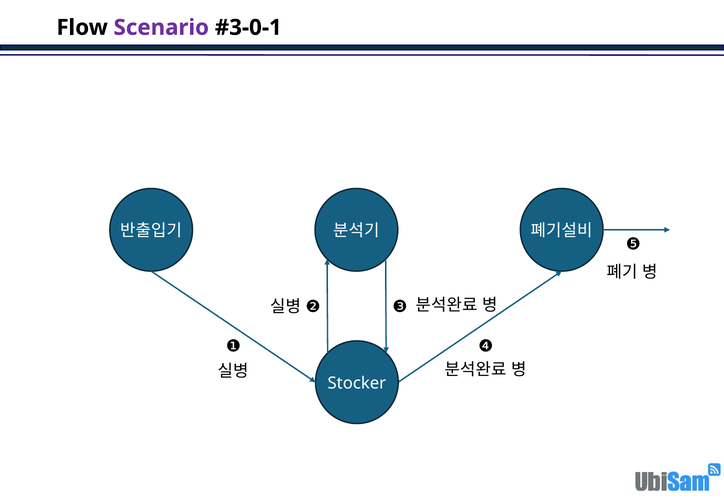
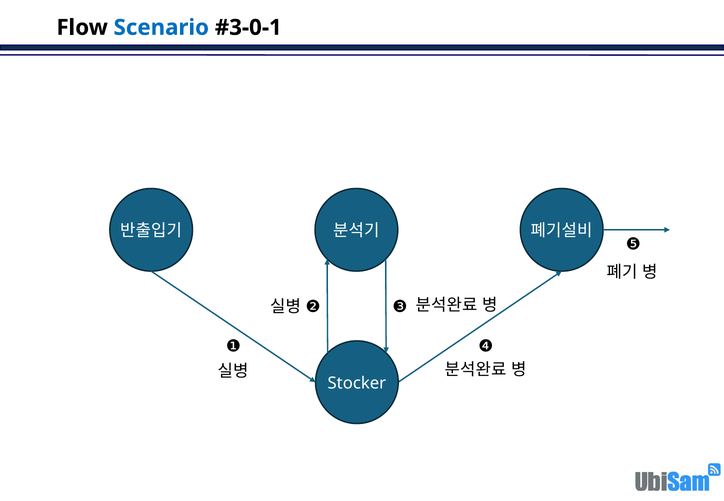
Scenario colour: purple -> blue
